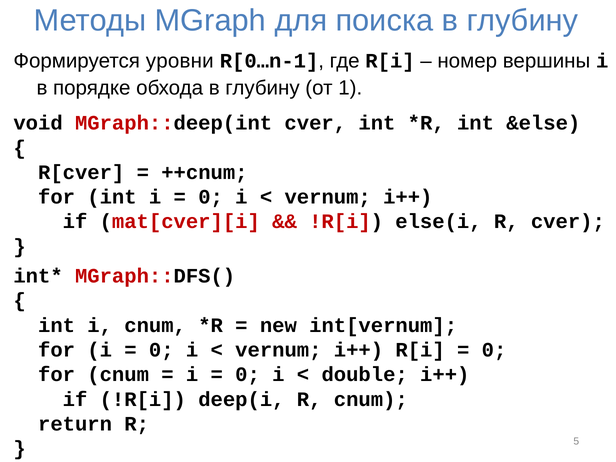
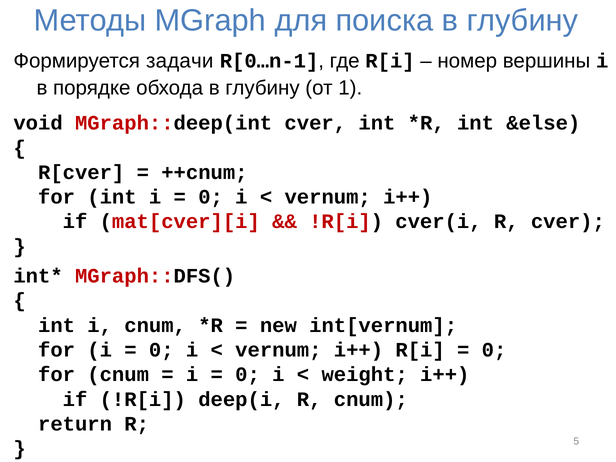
уровни: уровни -> задачи
else(i: else(i -> cver(i
double: double -> weight
